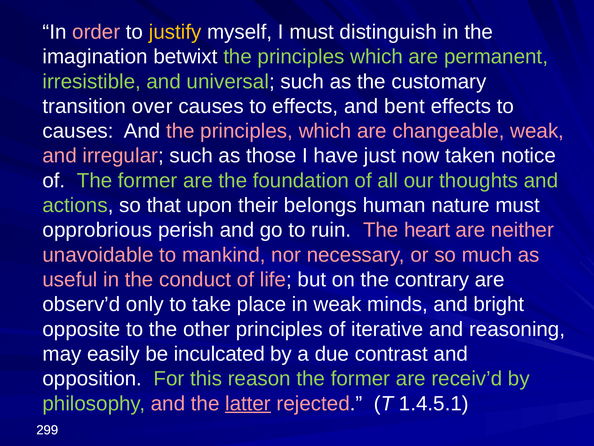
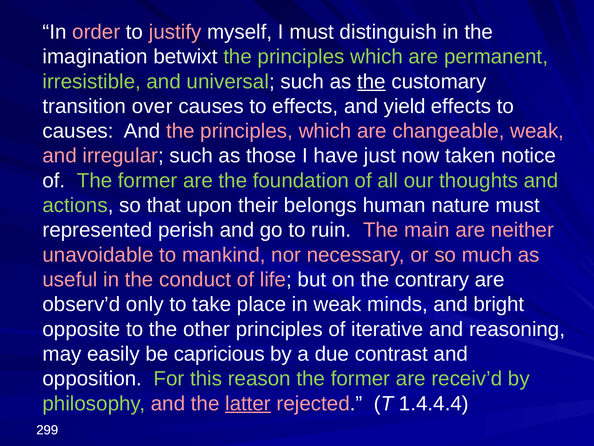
justify colour: yellow -> pink
the at (372, 81) underline: none -> present
bent: bent -> yield
opprobrious: opprobrious -> represented
heart: heart -> main
inculcated: inculcated -> capricious
1.4.5.1: 1.4.5.1 -> 1.4.4.4
